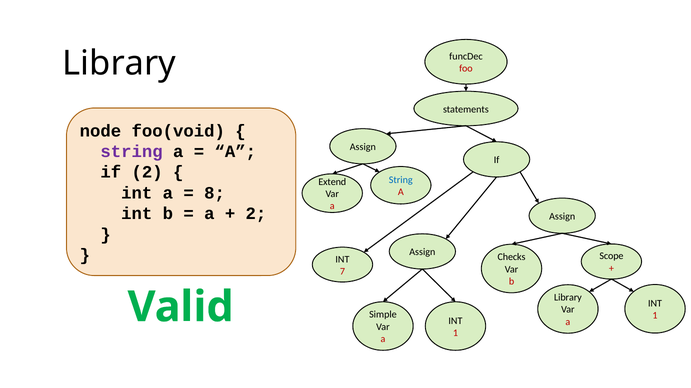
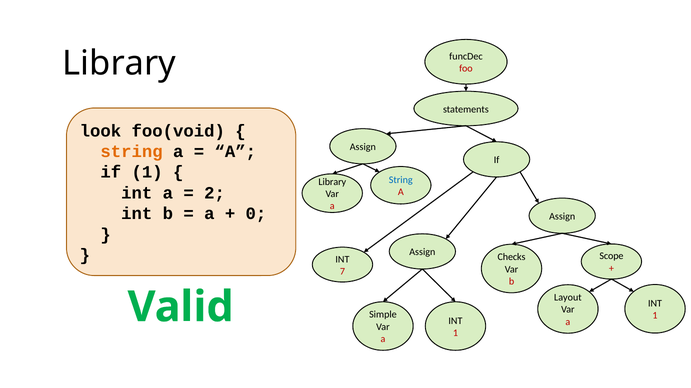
node: node -> look
string at (132, 152) colour: purple -> orange
if 2: 2 -> 1
Extend at (332, 182): Extend -> Library
8: 8 -> 2
2 at (256, 214): 2 -> 0
Library at (568, 298): Library -> Layout
